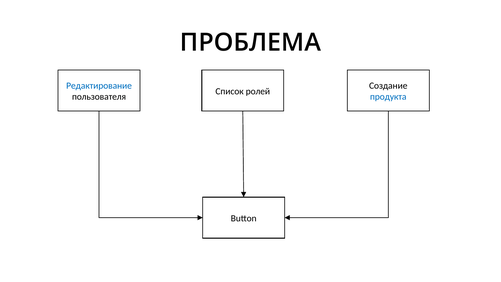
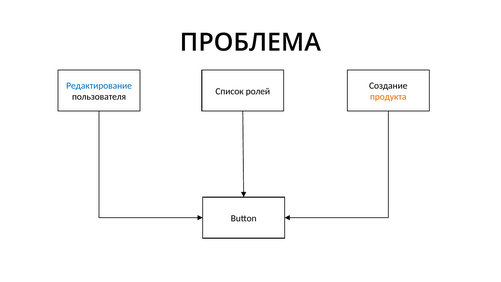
продукта colour: blue -> orange
